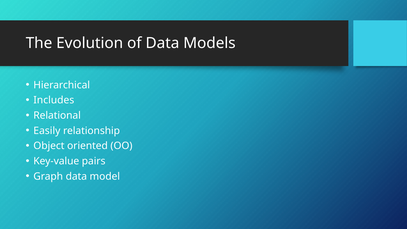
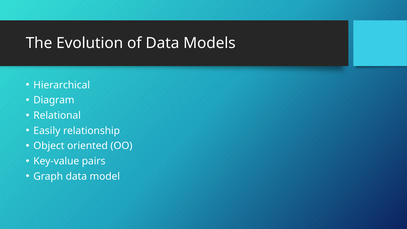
Includes: Includes -> Diagram
